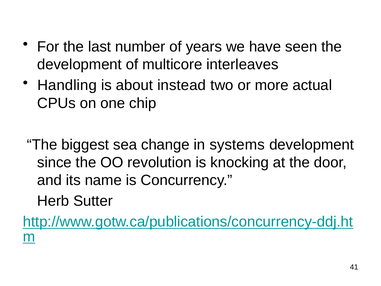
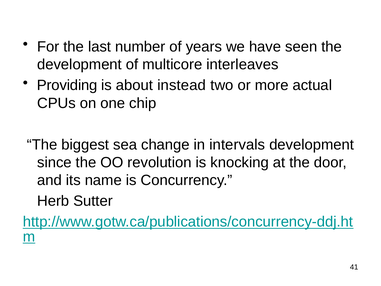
Handling: Handling -> Providing
systems: systems -> intervals
